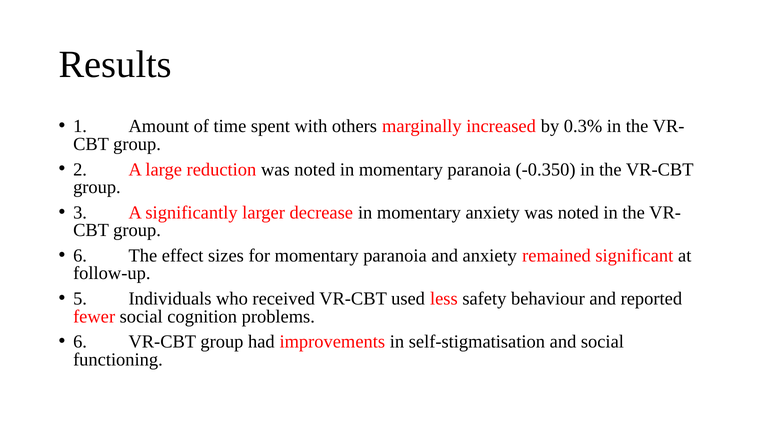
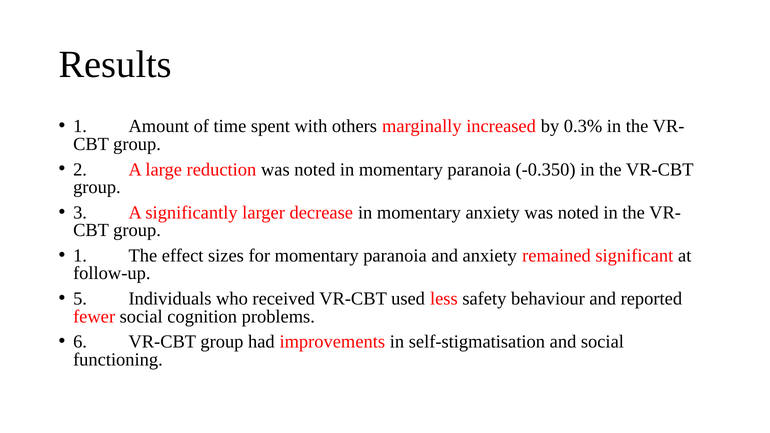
6 at (80, 256): 6 -> 1
